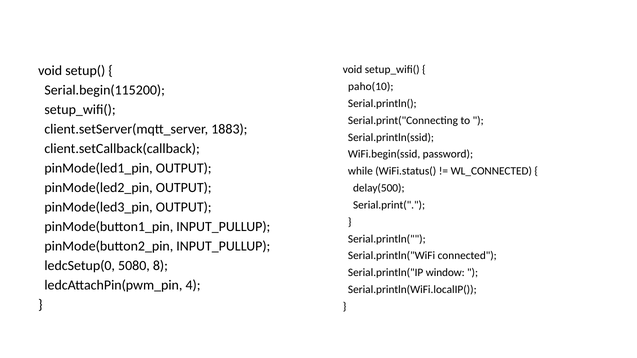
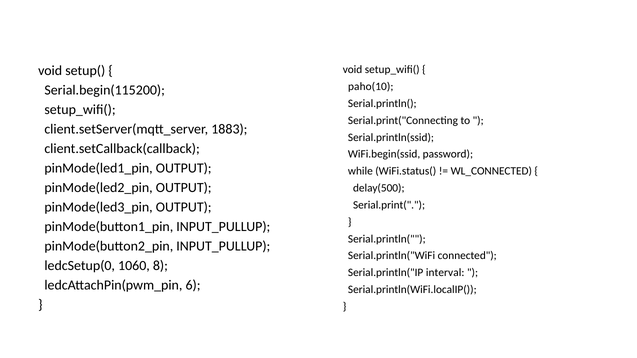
5080: 5080 -> 1060
window: window -> interval
4: 4 -> 6
